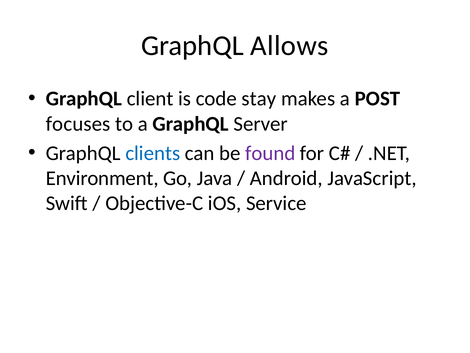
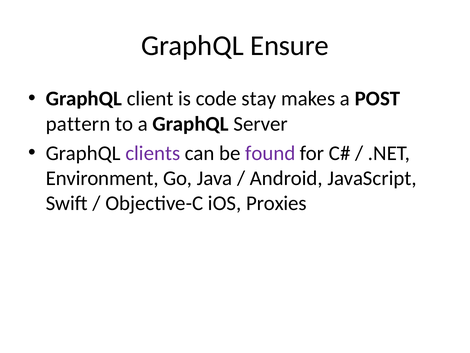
Allows: Allows -> Ensure
focuses: focuses -> pattern
clients colour: blue -> purple
Service: Service -> Proxies
